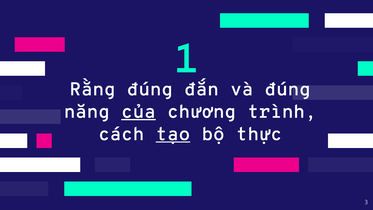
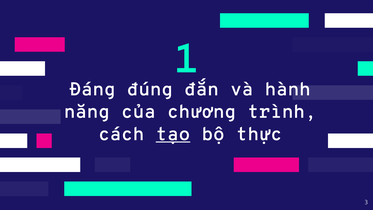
Rằng: Rằng -> Đáng
và đúng: đúng -> hành
của underline: present -> none
